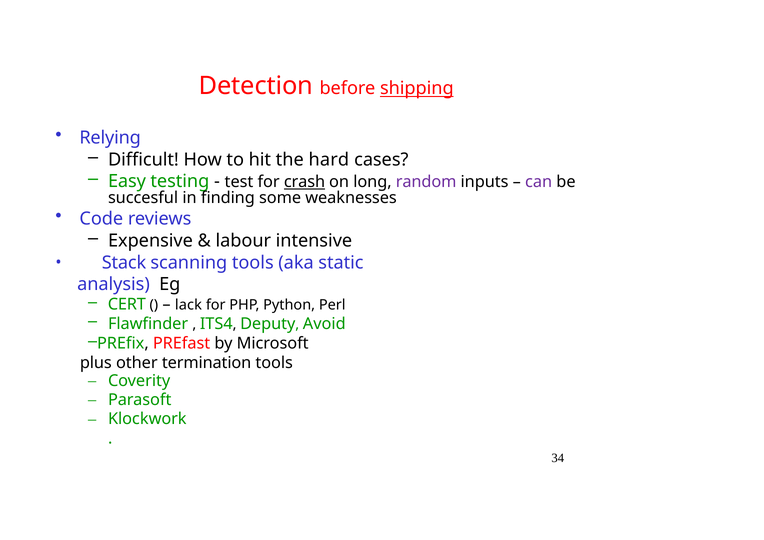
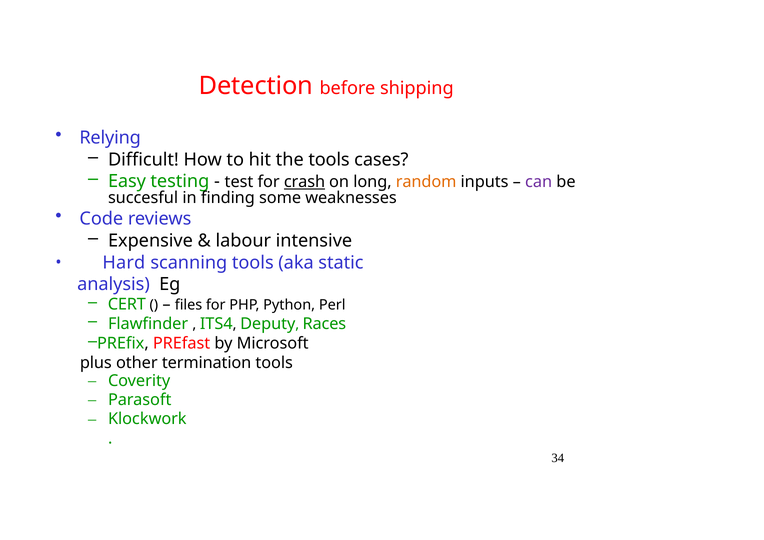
shipping underline: present -> none
the hard: hard -> tools
random colour: purple -> orange
Stack: Stack -> Hard
lack: lack -> files
Avoid: Avoid -> Races
